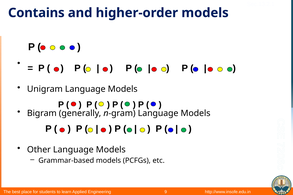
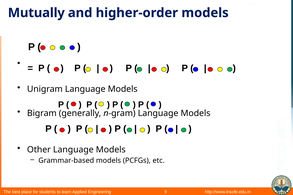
Contains: Contains -> Mutually
